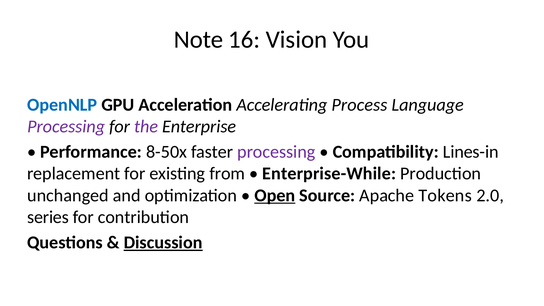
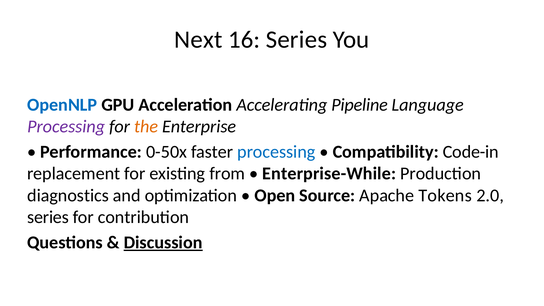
Note: Note -> Next
16 Vision: Vision -> Series
Process: Process -> Pipeline
the colour: purple -> orange
8-50x: 8-50x -> 0-50x
processing at (276, 152) colour: purple -> blue
Lines-in: Lines-in -> Code-in
unchanged: unchanged -> diagnostics
Open underline: present -> none
